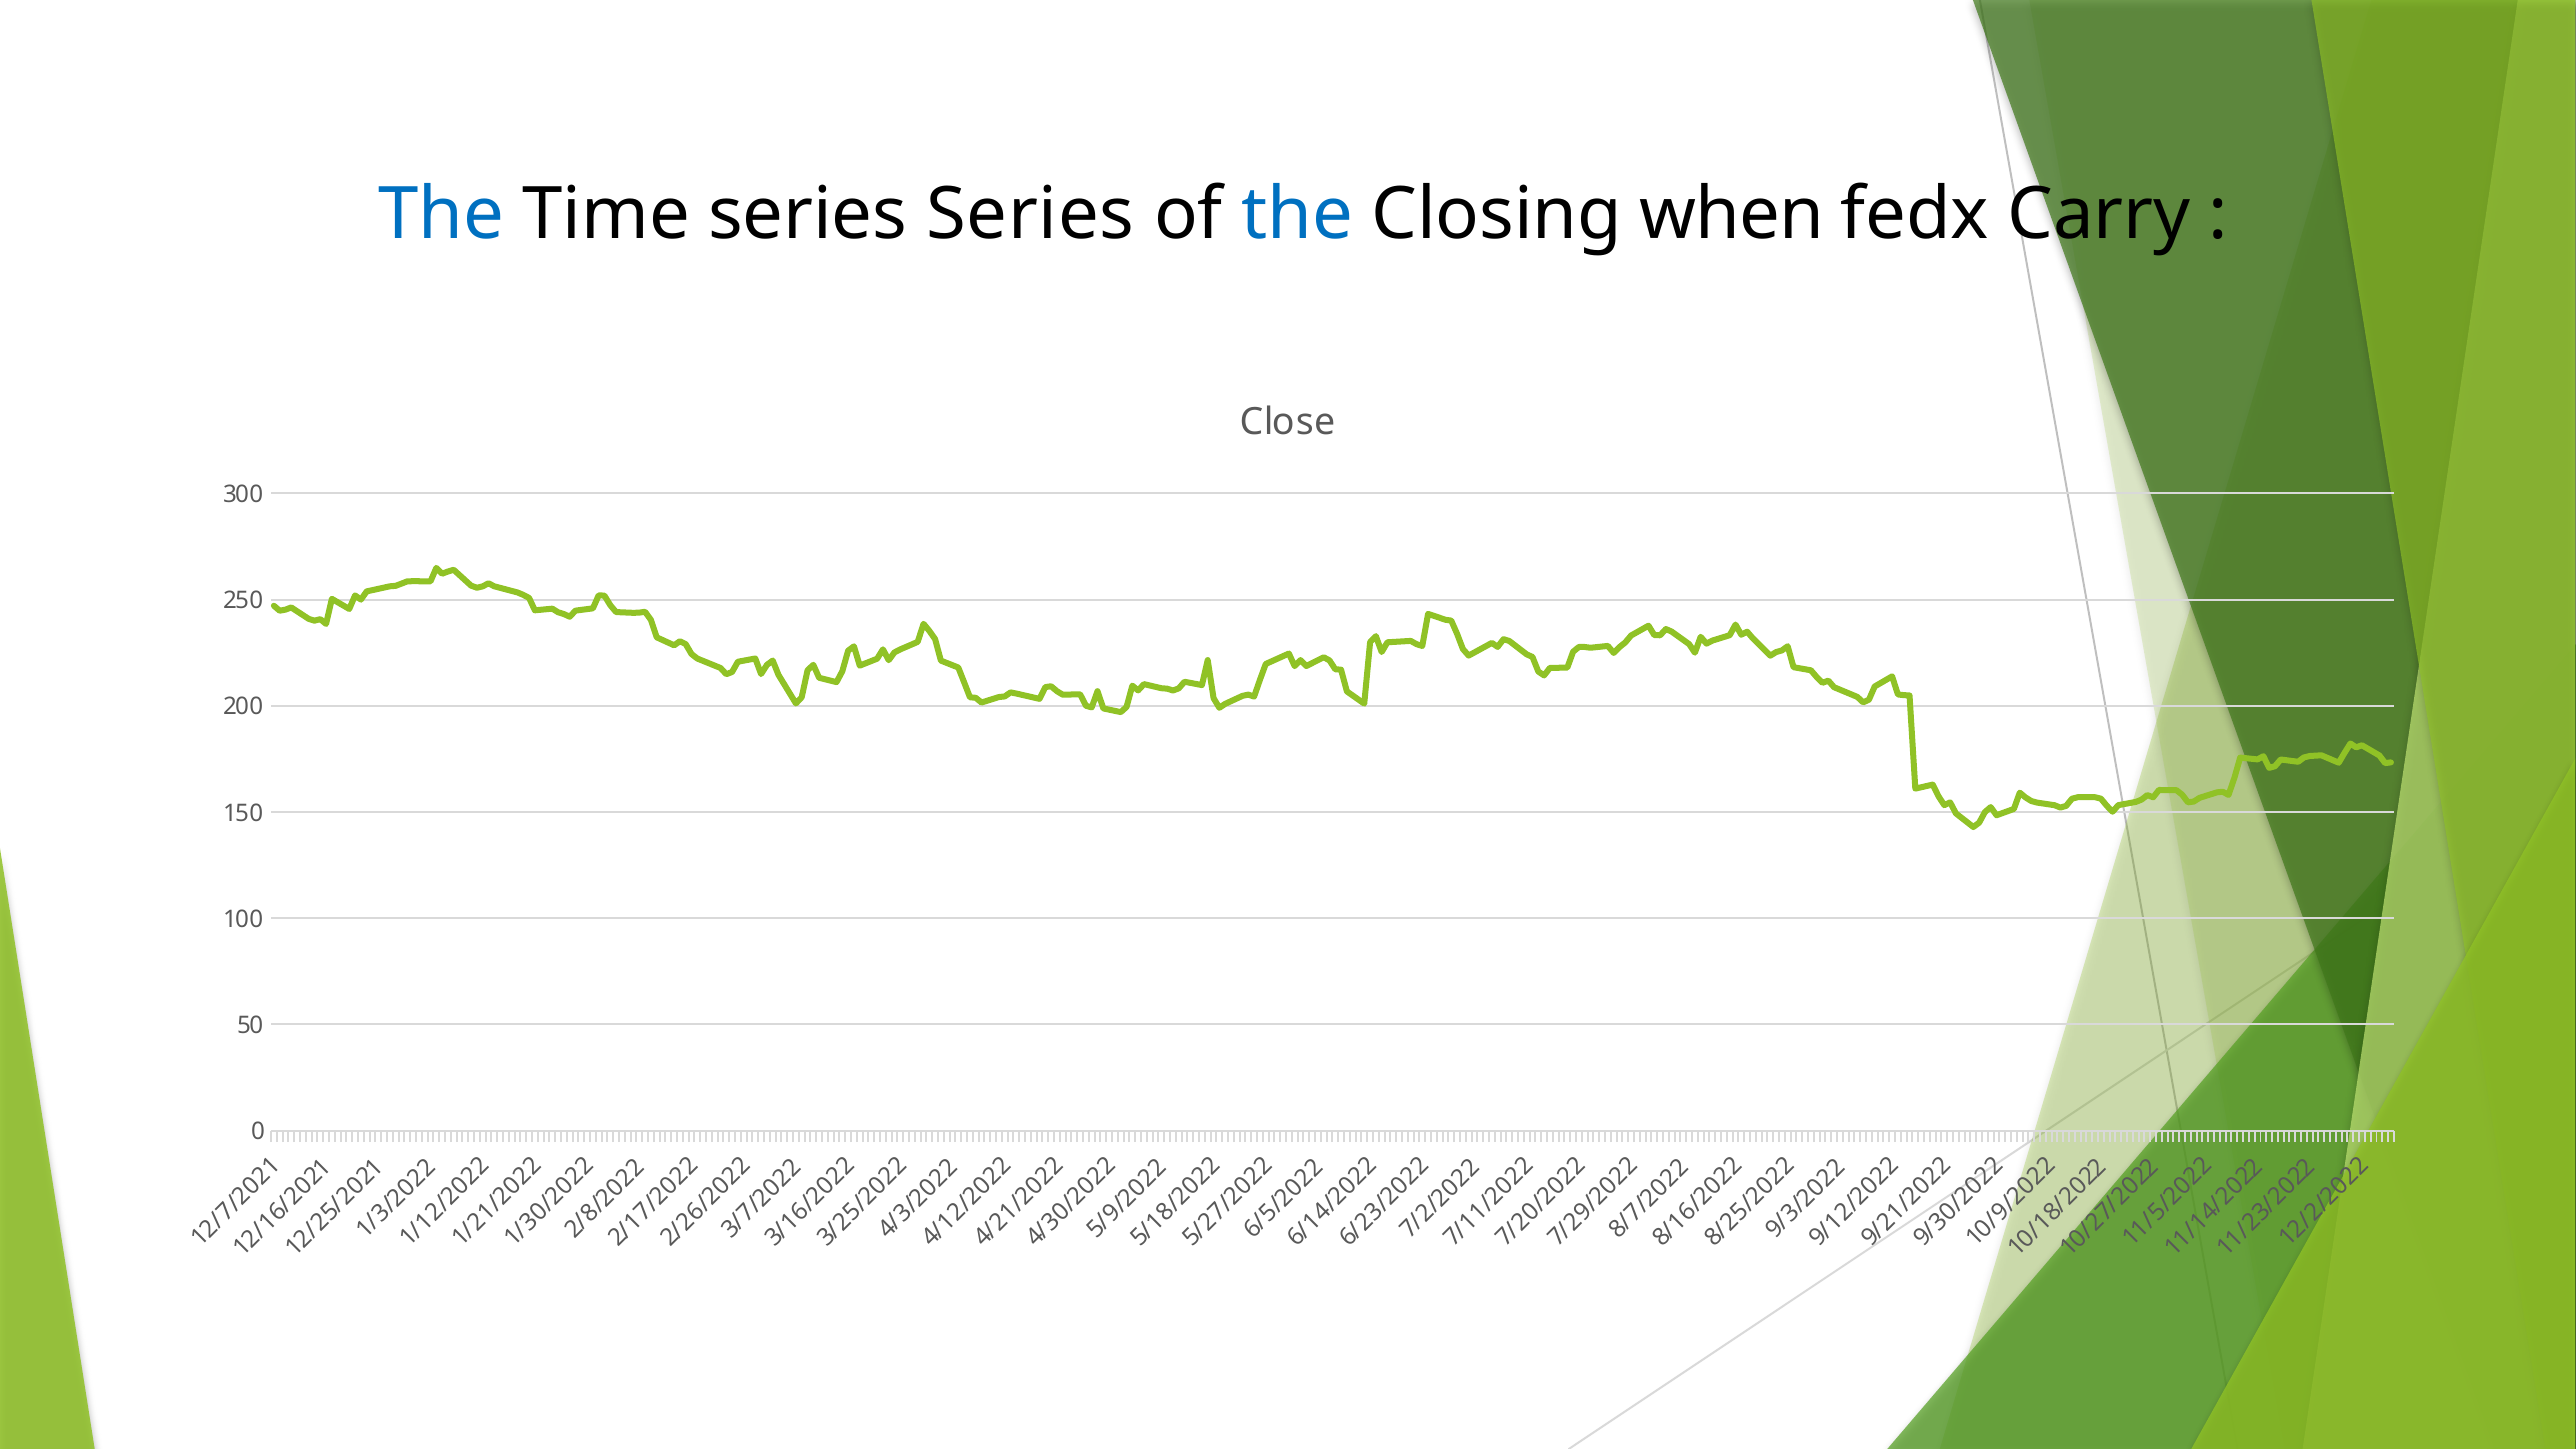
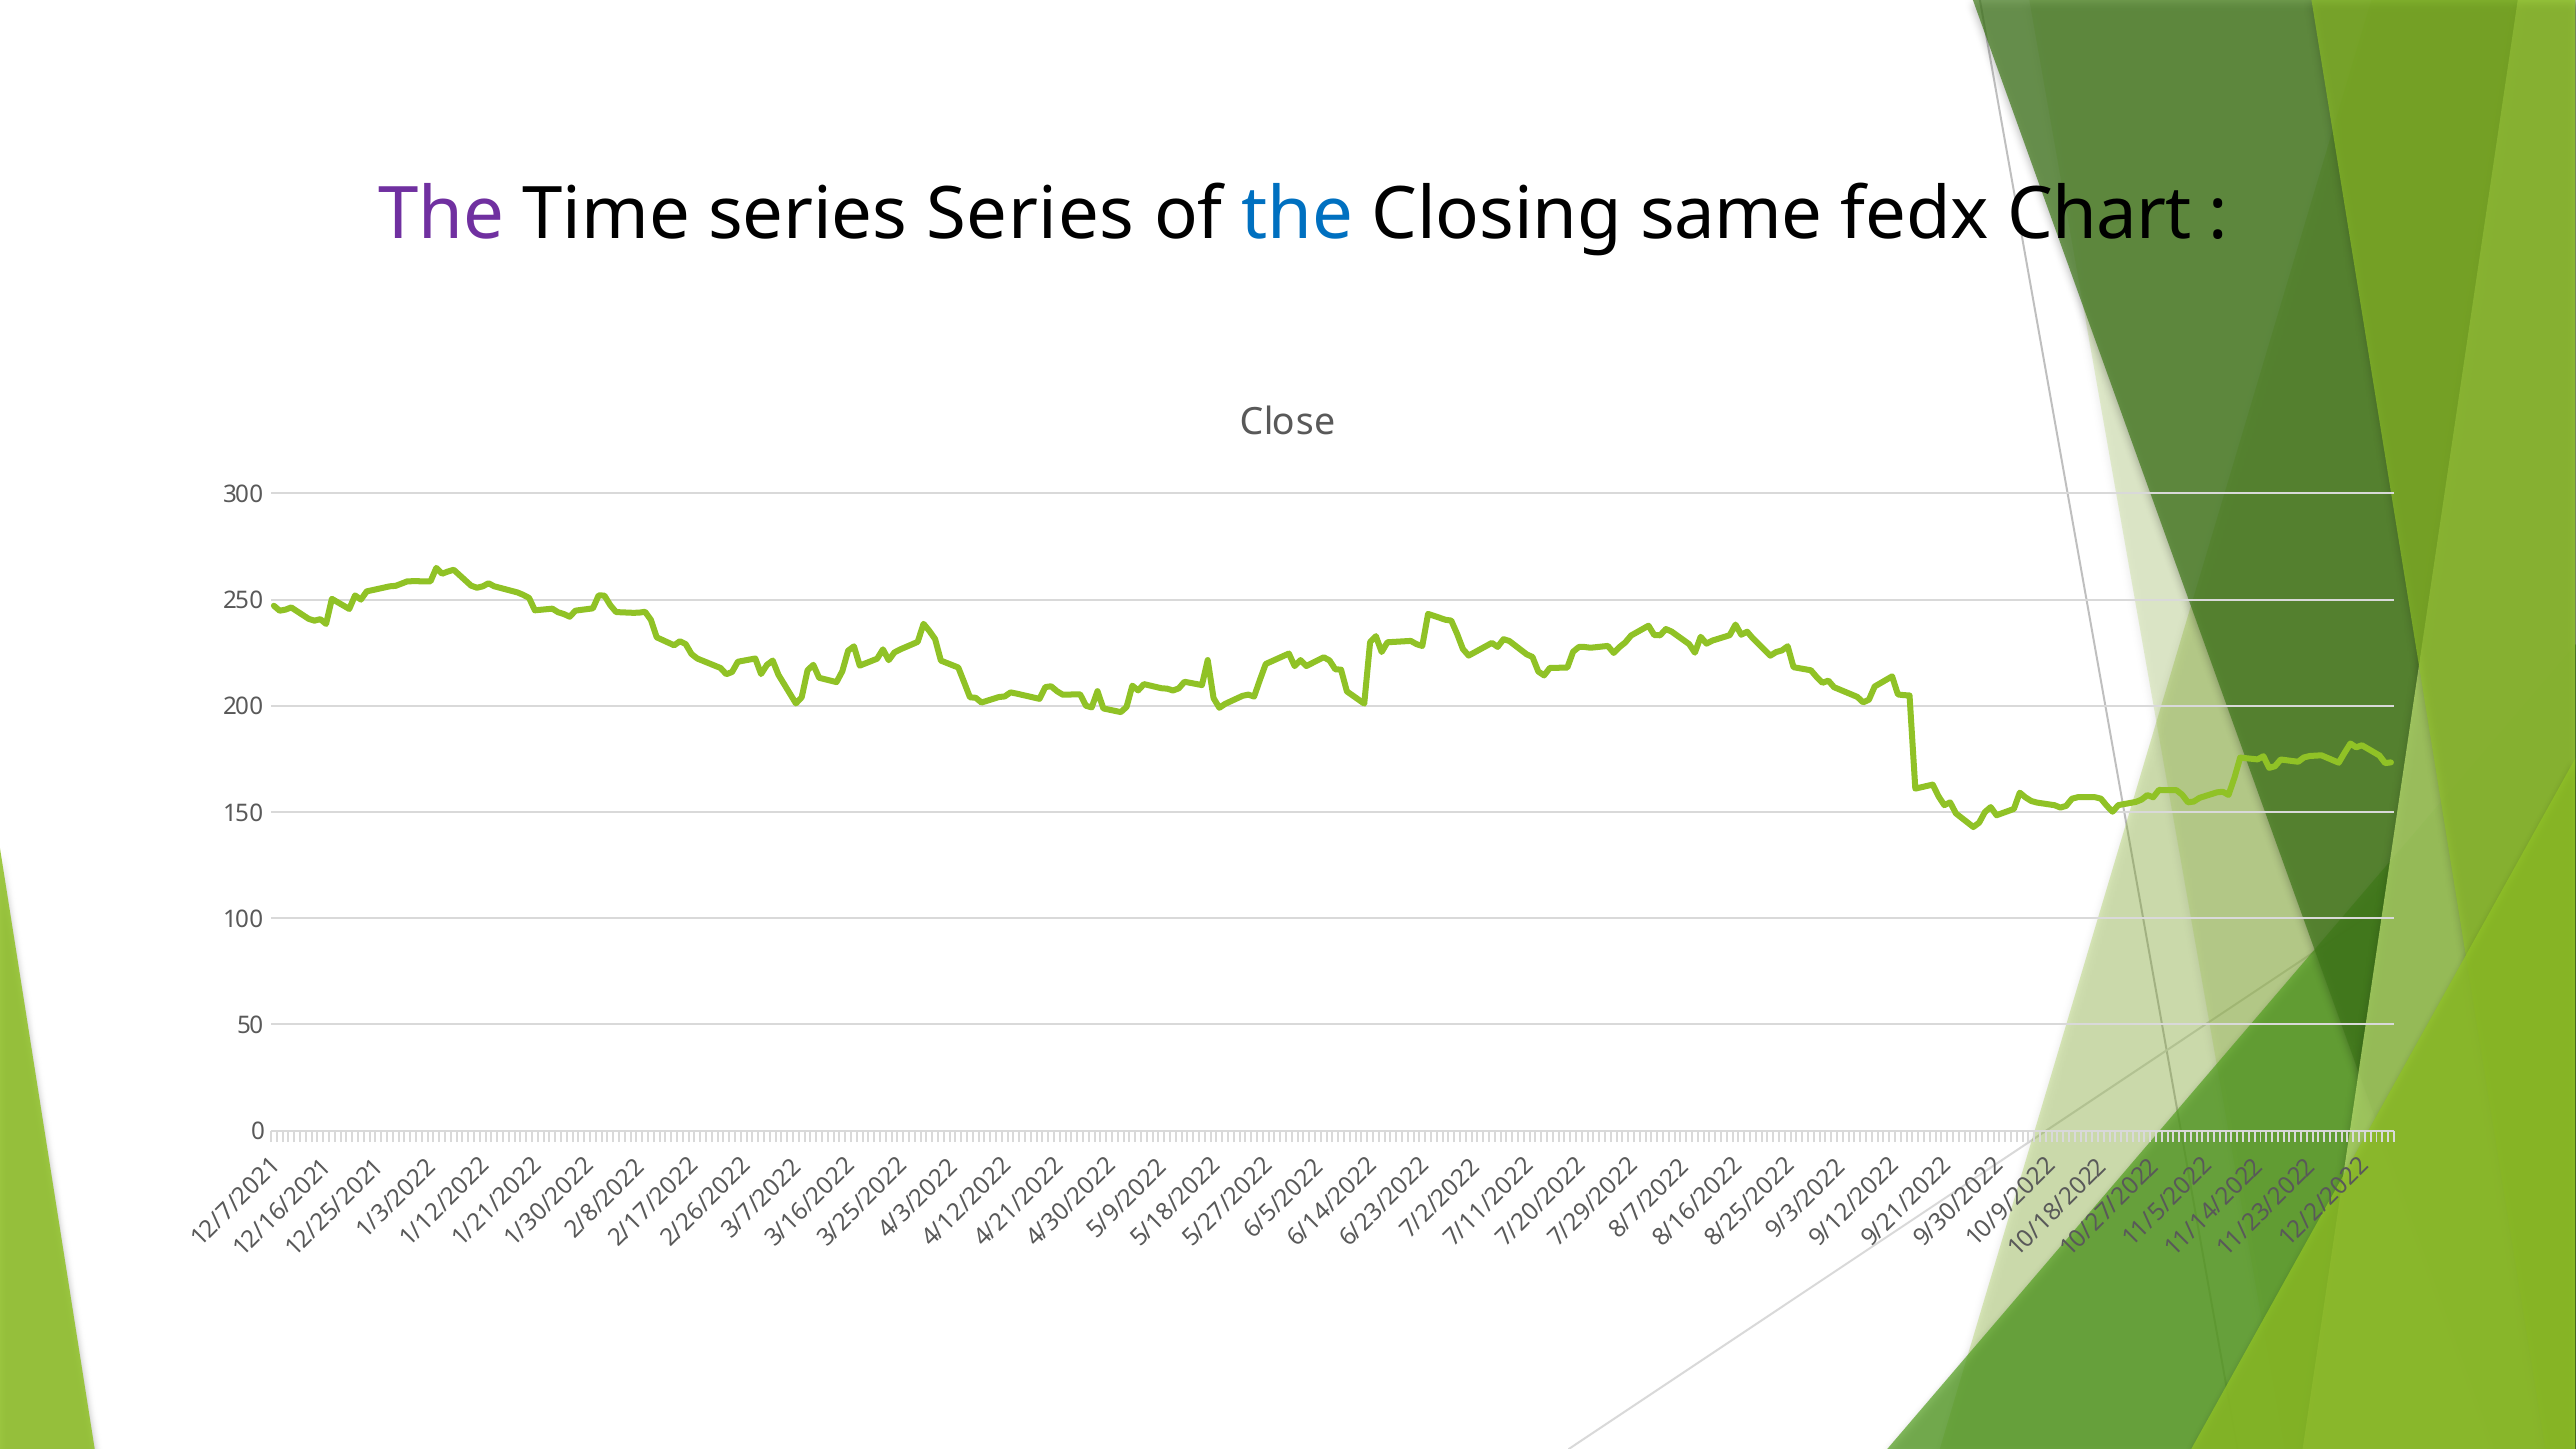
The at (441, 214) colour: blue -> purple
when: when -> same
Carry: Carry -> Chart
